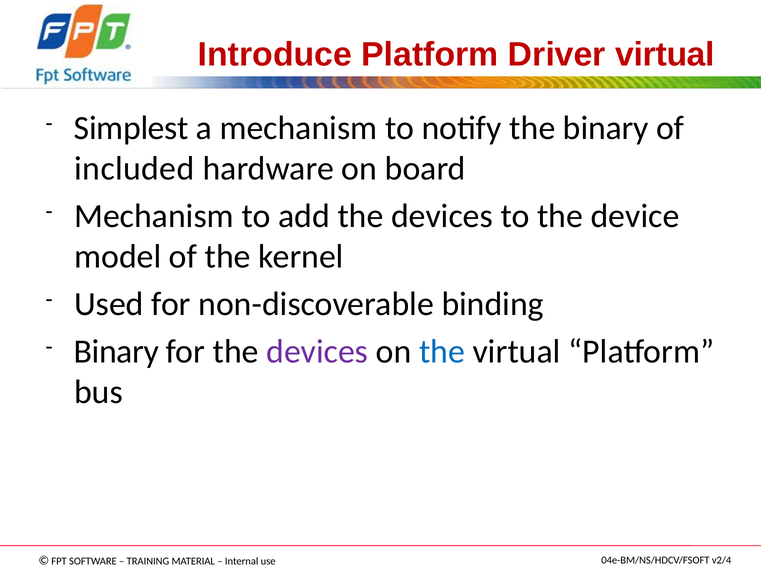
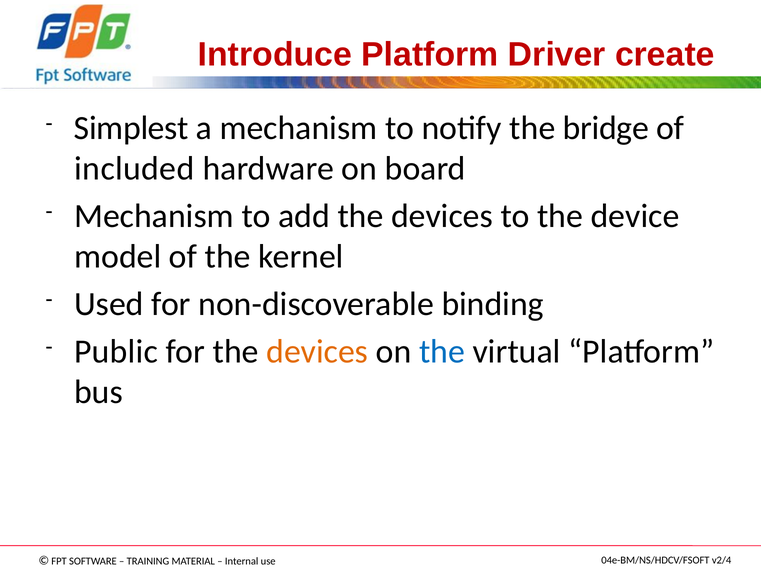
Driver virtual: virtual -> create
the binary: binary -> bridge
Binary at (116, 351): Binary -> Public
devices at (317, 351) colour: purple -> orange
